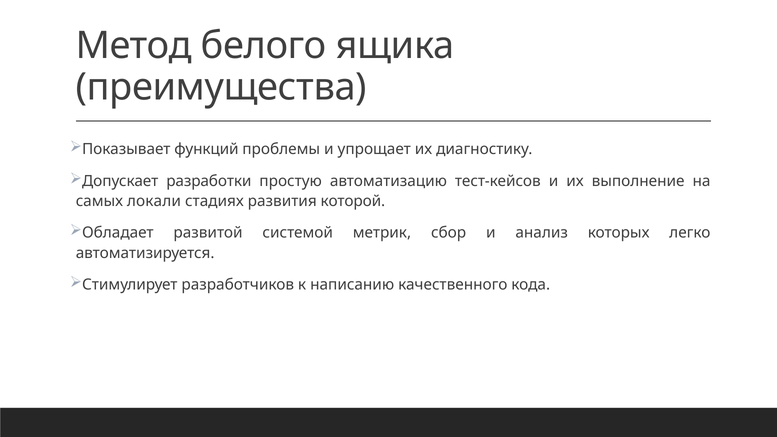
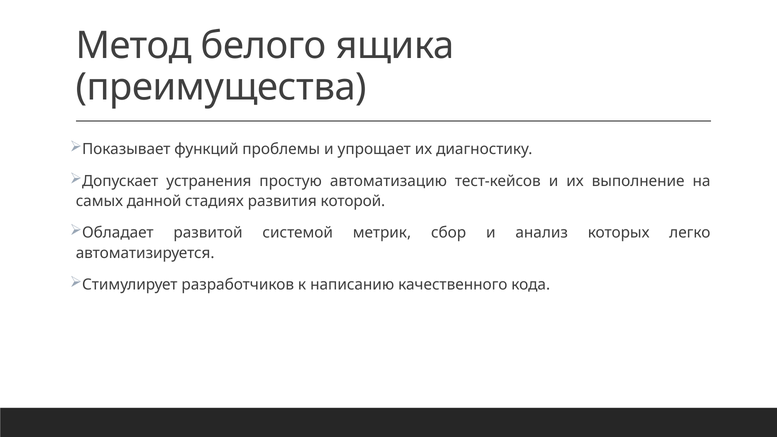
разработки: разработки -> устранения
локали: локали -> данной
